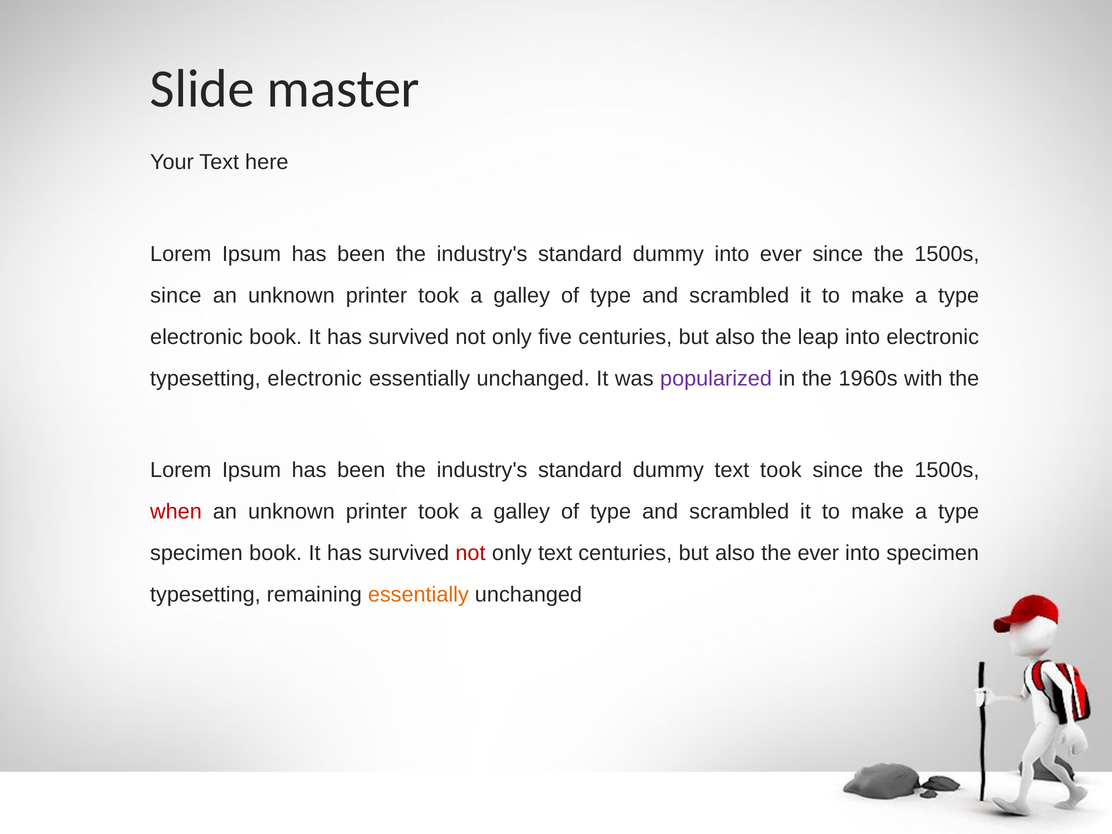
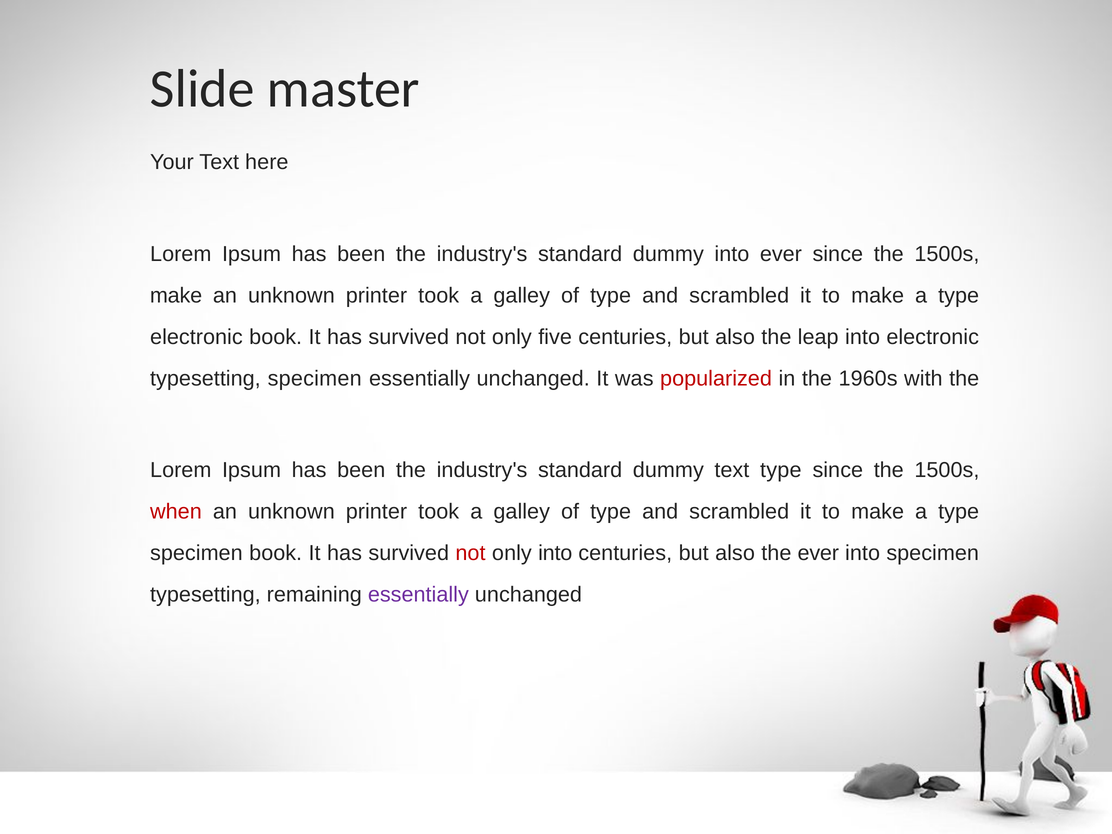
since at (176, 295): since -> make
typesetting electronic: electronic -> specimen
popularized colour: purple -> red
text took: took -> type
only text: text -> into
essentially at (418, 595) colour: orange -> purple
